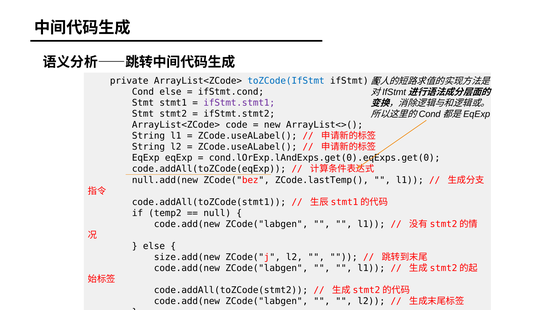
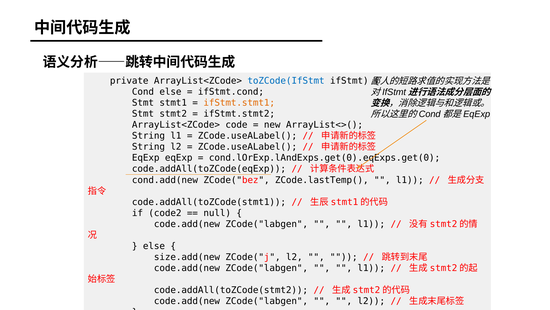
ifStmt.stmt1 colour: purple -> orange
null.add(new: null.add(new -> cond.add(new
temp2: temp2 -> code2
